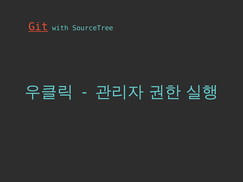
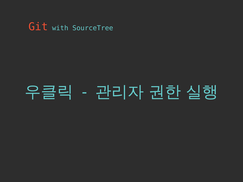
Git underline: present -> none
